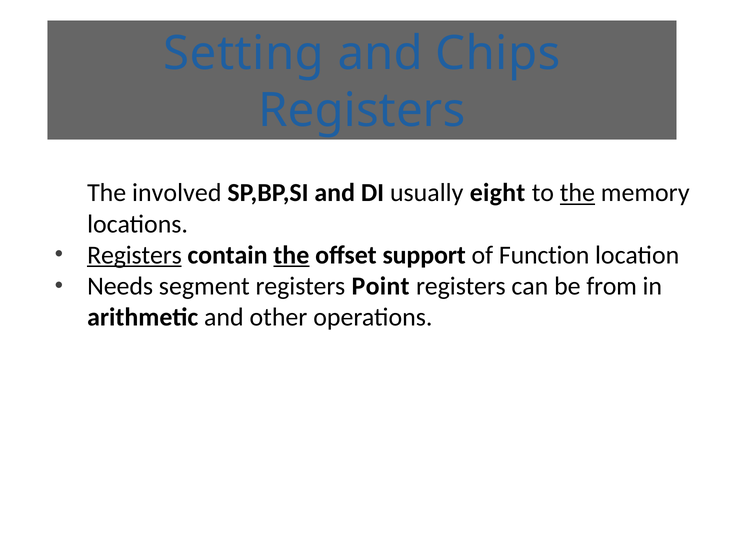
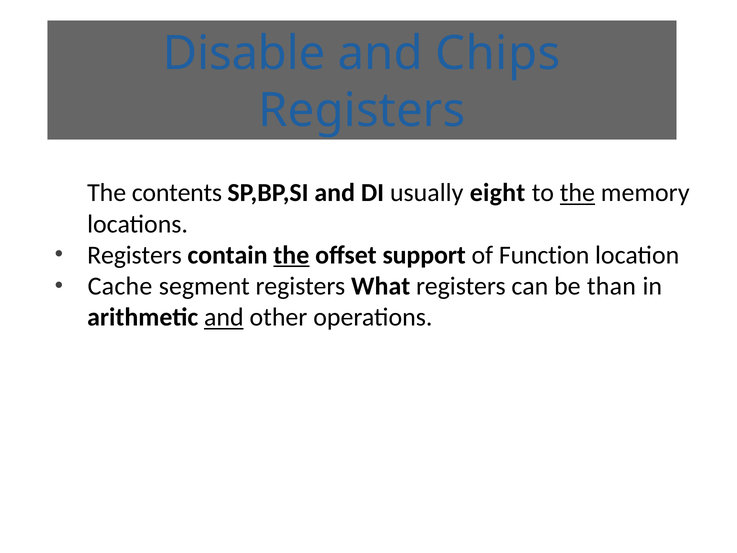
Setting: Setting -> Disable
involved: involved -> contents
Registers at (134, 255) underline: present -> none
Needs: Needs -> Cache
Point: Point -> What
from: from -> than
and at (224, 317) underline: none -> present
